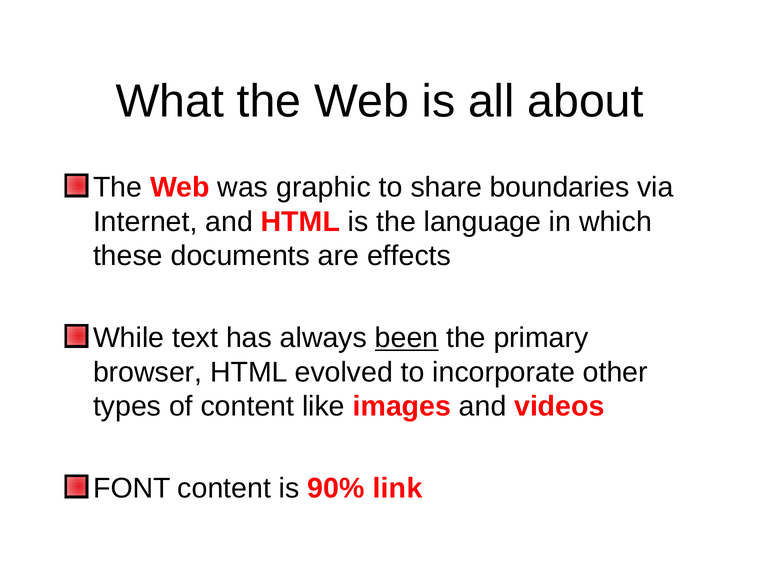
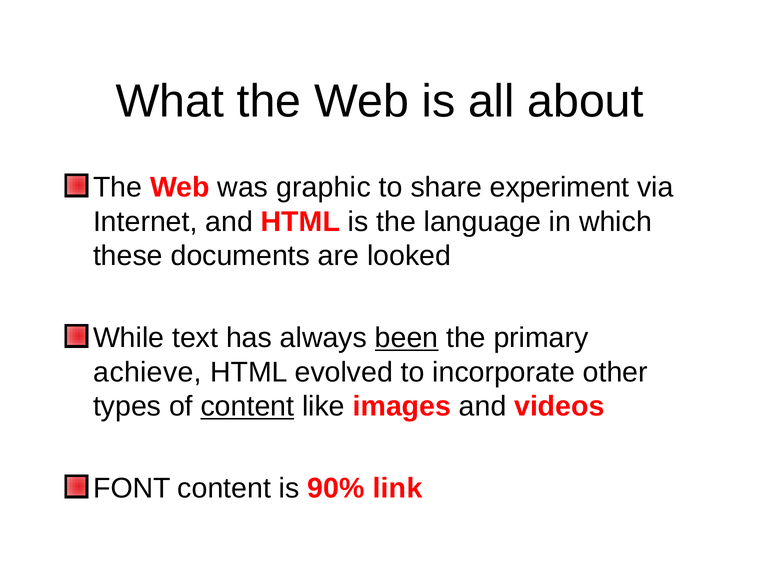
boundaries: boundaries -> experiment
effects: effects -> looked
browser: browser -> achieve
content at (247, 406) underline: none -> present
